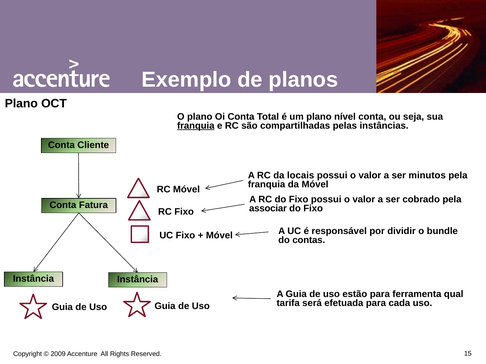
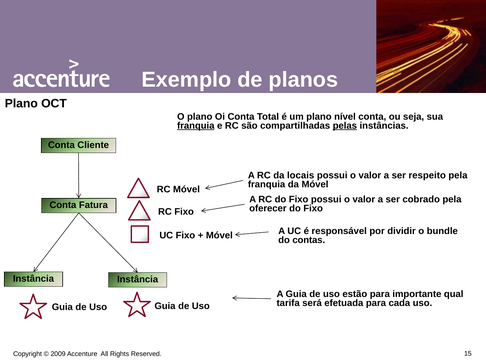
pelas underline: none -> present
minutos: minutos -> respeito
associar: associar -> oferecer
ferramenta: ferramenta -> importante
